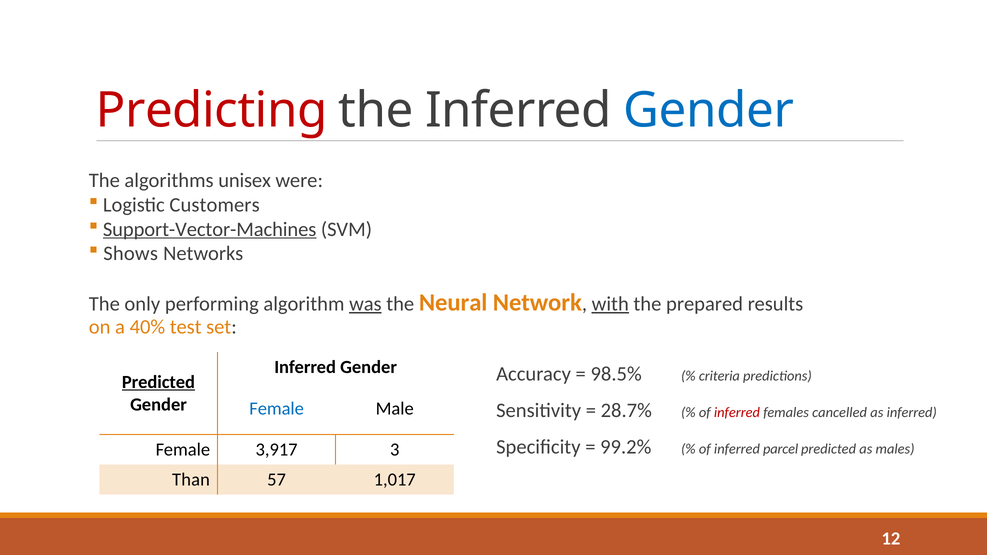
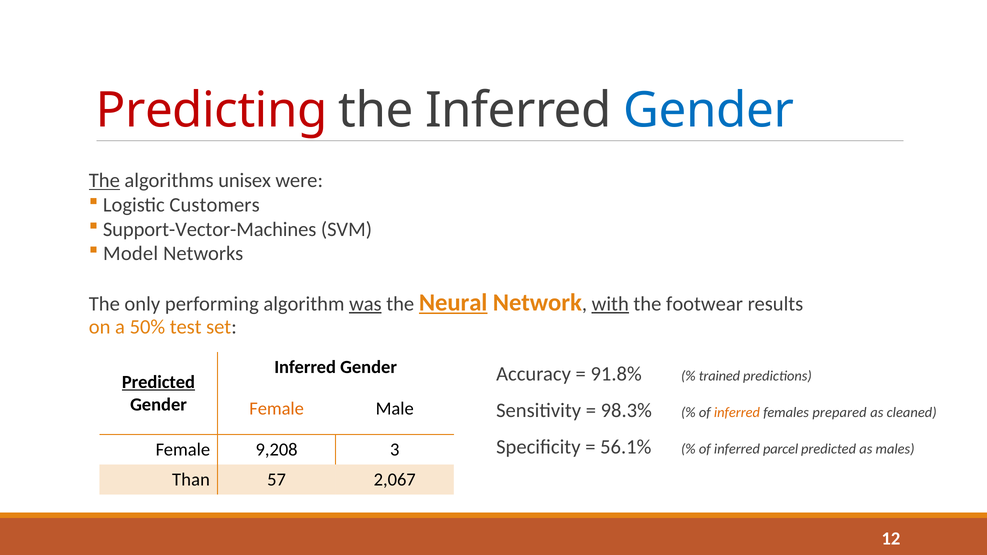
The at (104, 181) underline: none -> present
Support-Vector-Machines underline: present -> none
Shows: Shows -> Model
Neural underline: none -> present
prepared: prepared -> footwear
40%: 40% -> 50%
98.5%: 98.5% -> 91.8%
criteria: criteria -> trained
Female at (277, 409) colour: blue -> orange
28.7%: 28.7% -> 98.3%
inferred at (737, 413) colour: red -> orange
cancelled: cancelled -> prepared
as inferred: inferred -> cleaned
99.2%: 99.2% -> 56.1%
3,917: 3,917 -> 9,208
1,017: 1,017 -> 2,067
